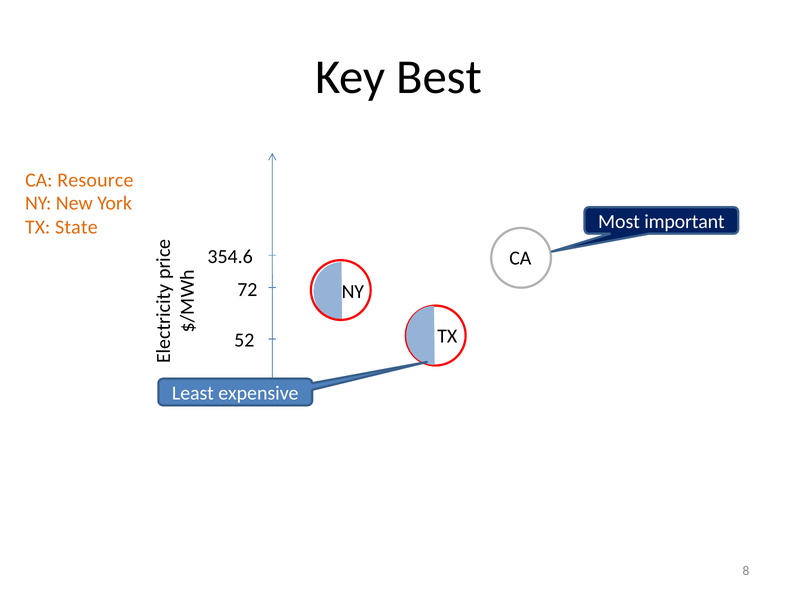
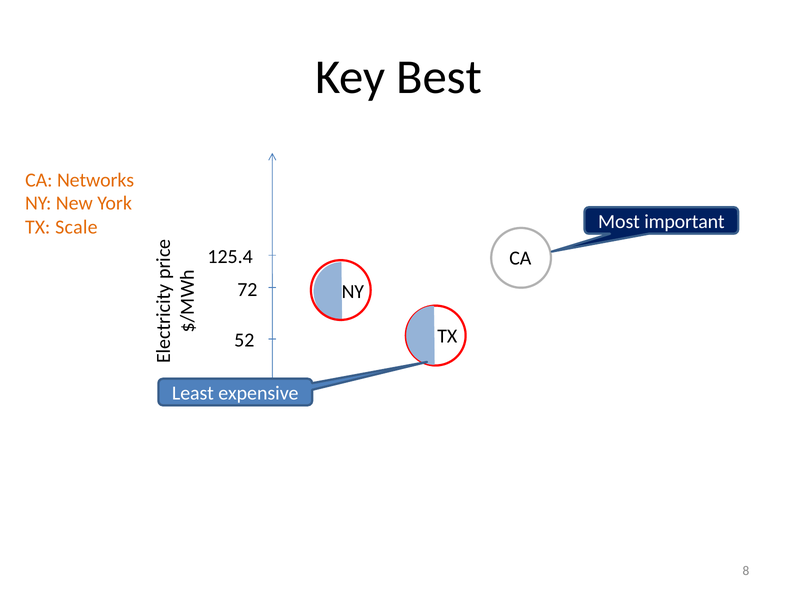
Resource: Resource -> Networks
State: State -> Scale
354.6: 354.6 -> 125.4
